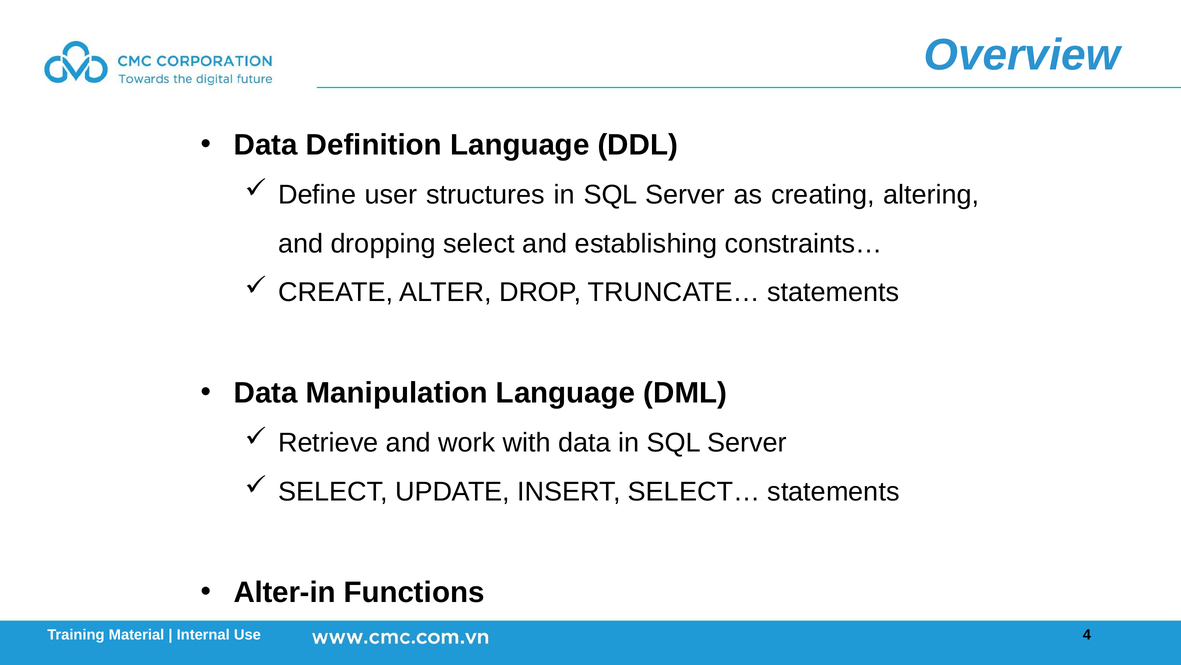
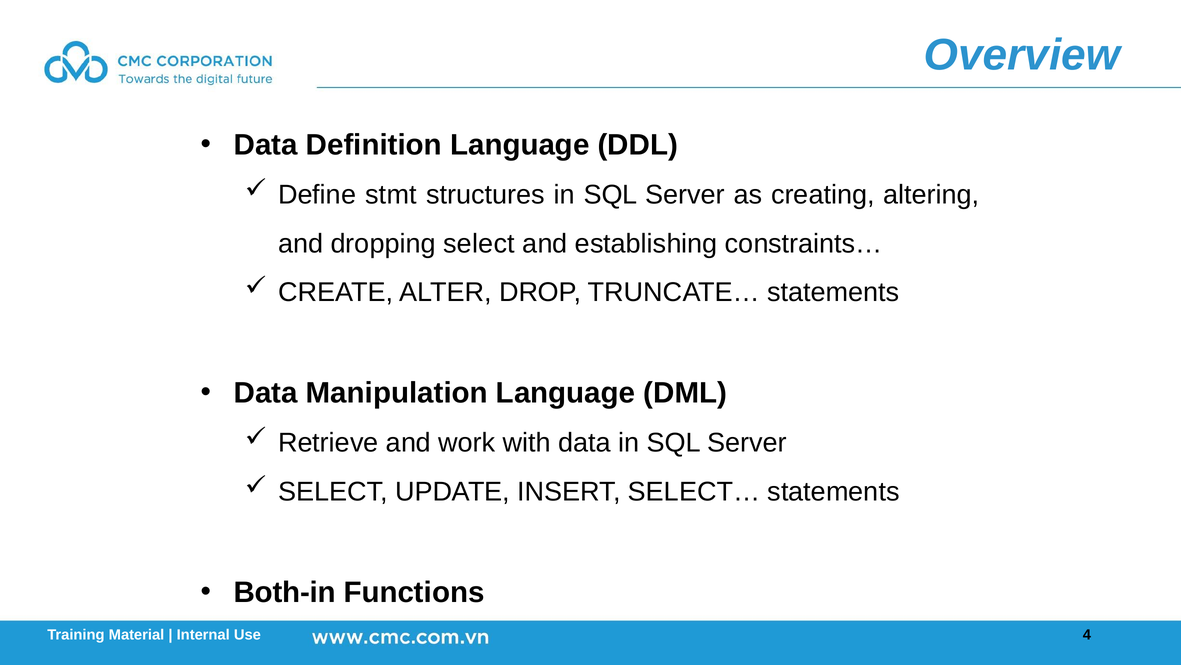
user: user -> stmt
Alter-in: Alter-in -> Both-in
